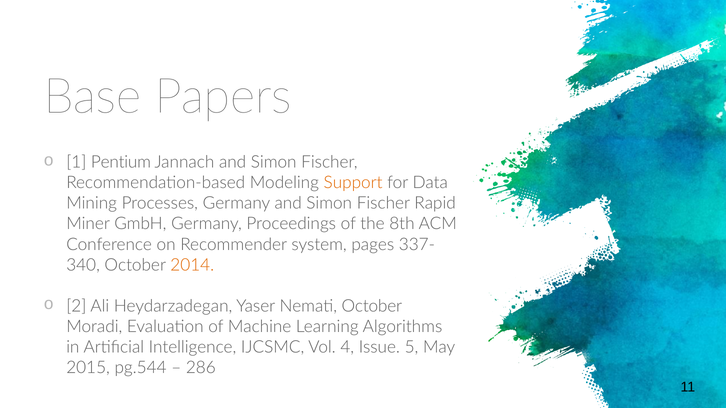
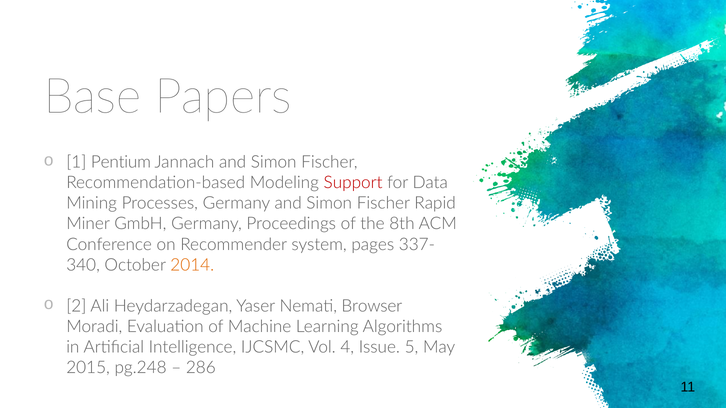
Support colour: orange -> red
Nemati October: October -> Browser
pg.544: pg.544 -> pg.248
